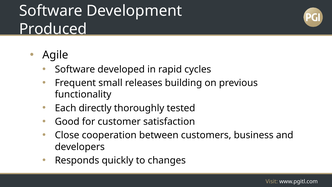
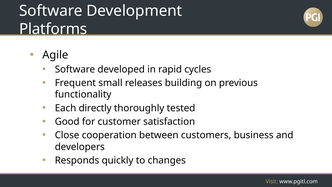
Produced: Produced -> Platforms
